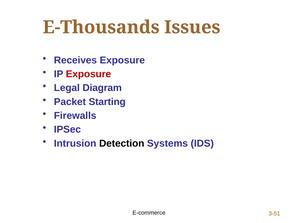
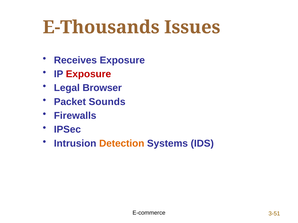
Diagram: Diagram -> Browser
Starting: Starting -> Sounds
Detection colour: black -> orange
